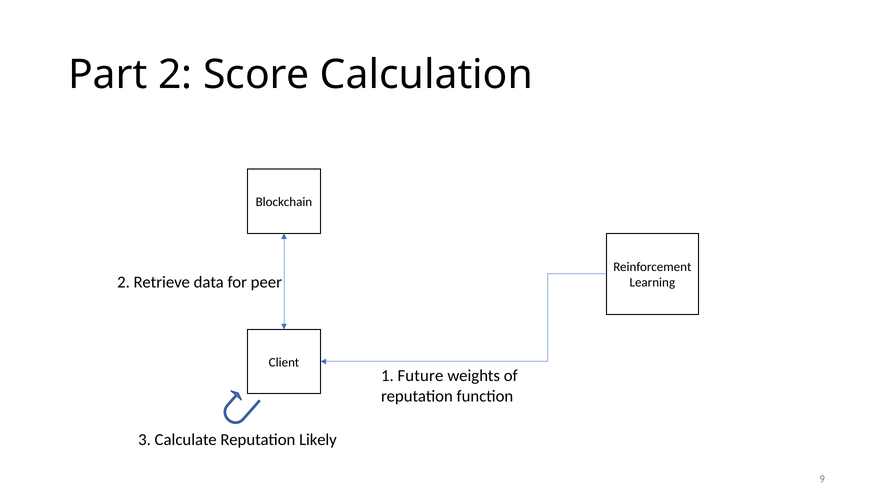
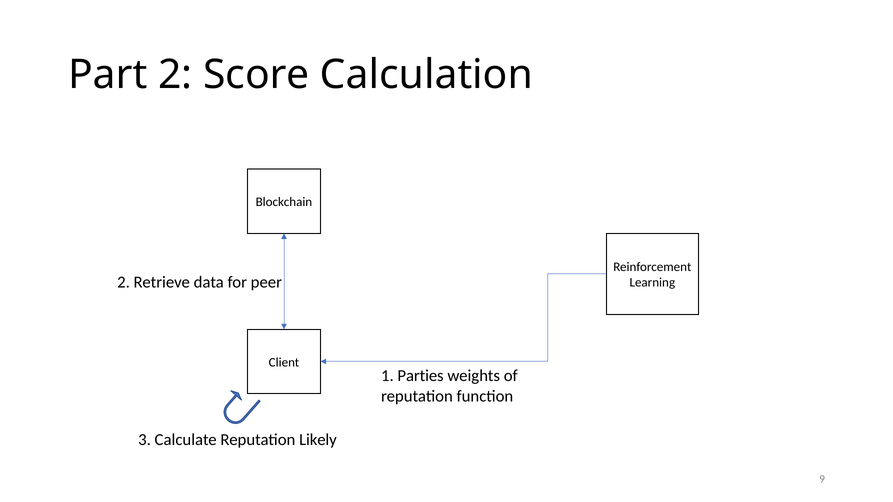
Future: Future -> Parties
